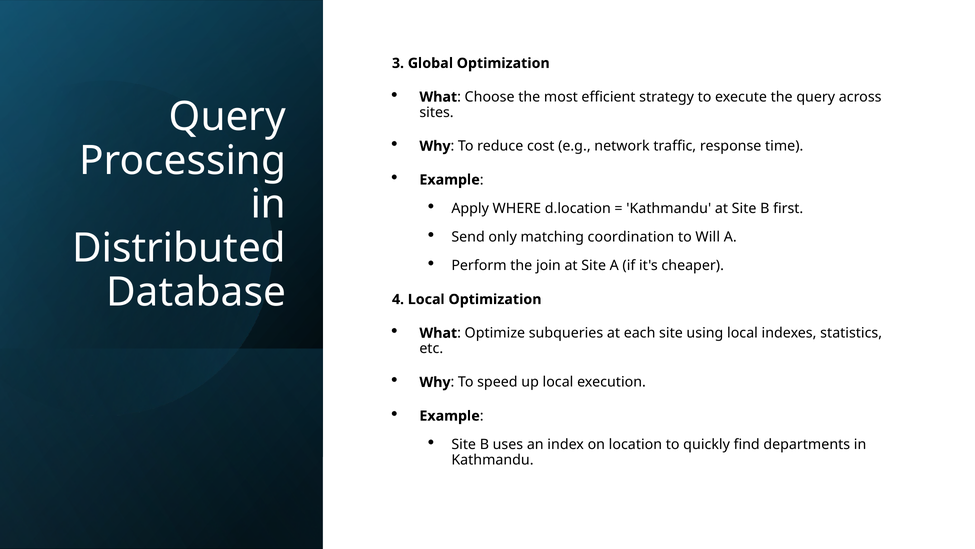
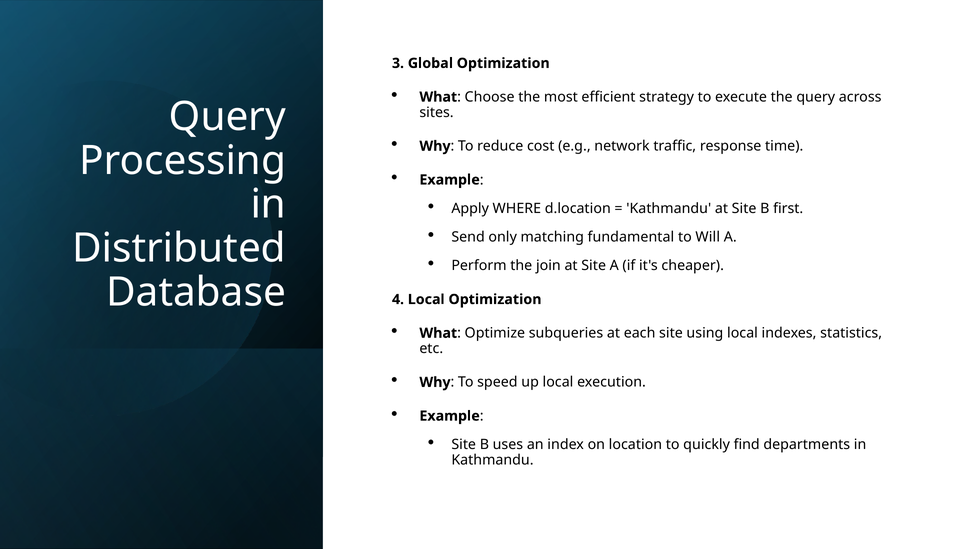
coordination: coordination -> fundamental
